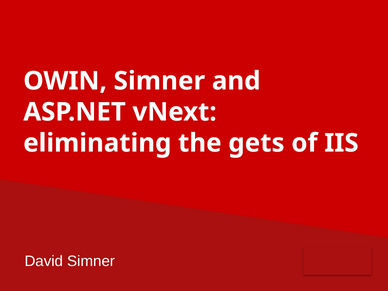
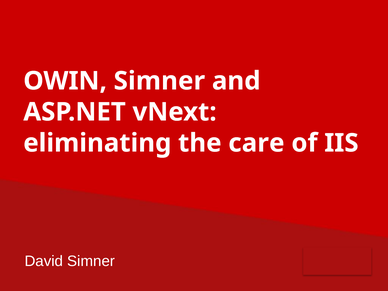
gets: gets -> care
